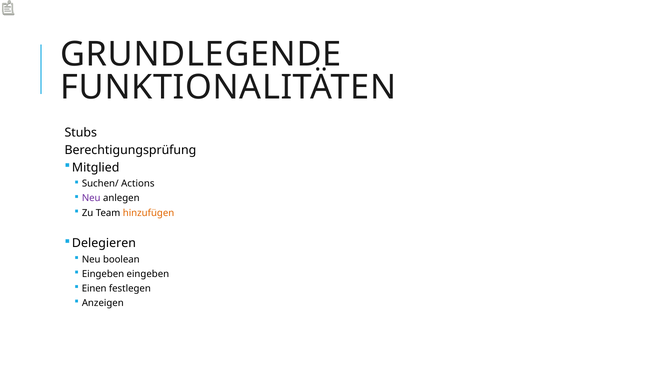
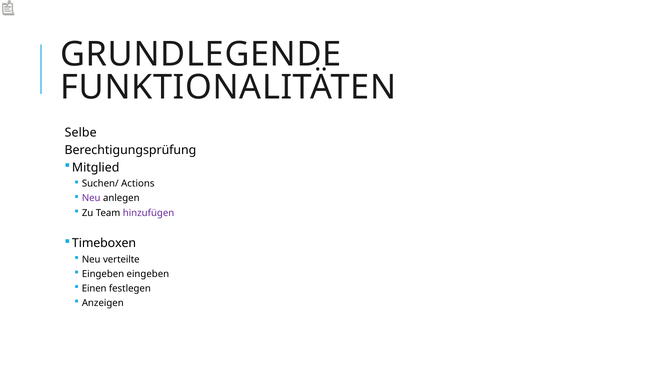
Stubs: Stubs -> Selbe
hinzufügen colour: orange -> purple
Delegieren: Delegieren -> Timeboxen
boolean: boolean -> verteilte
